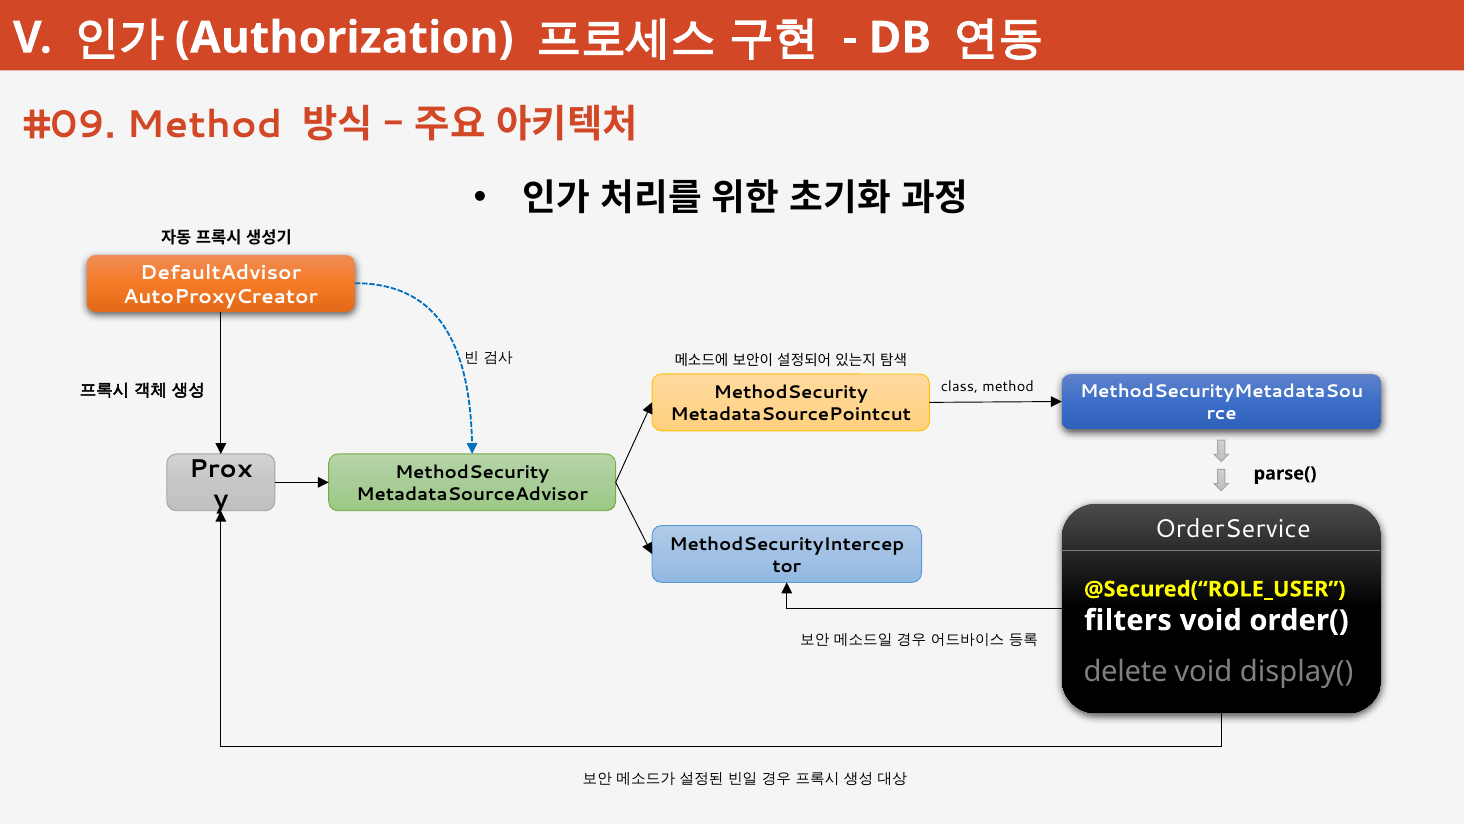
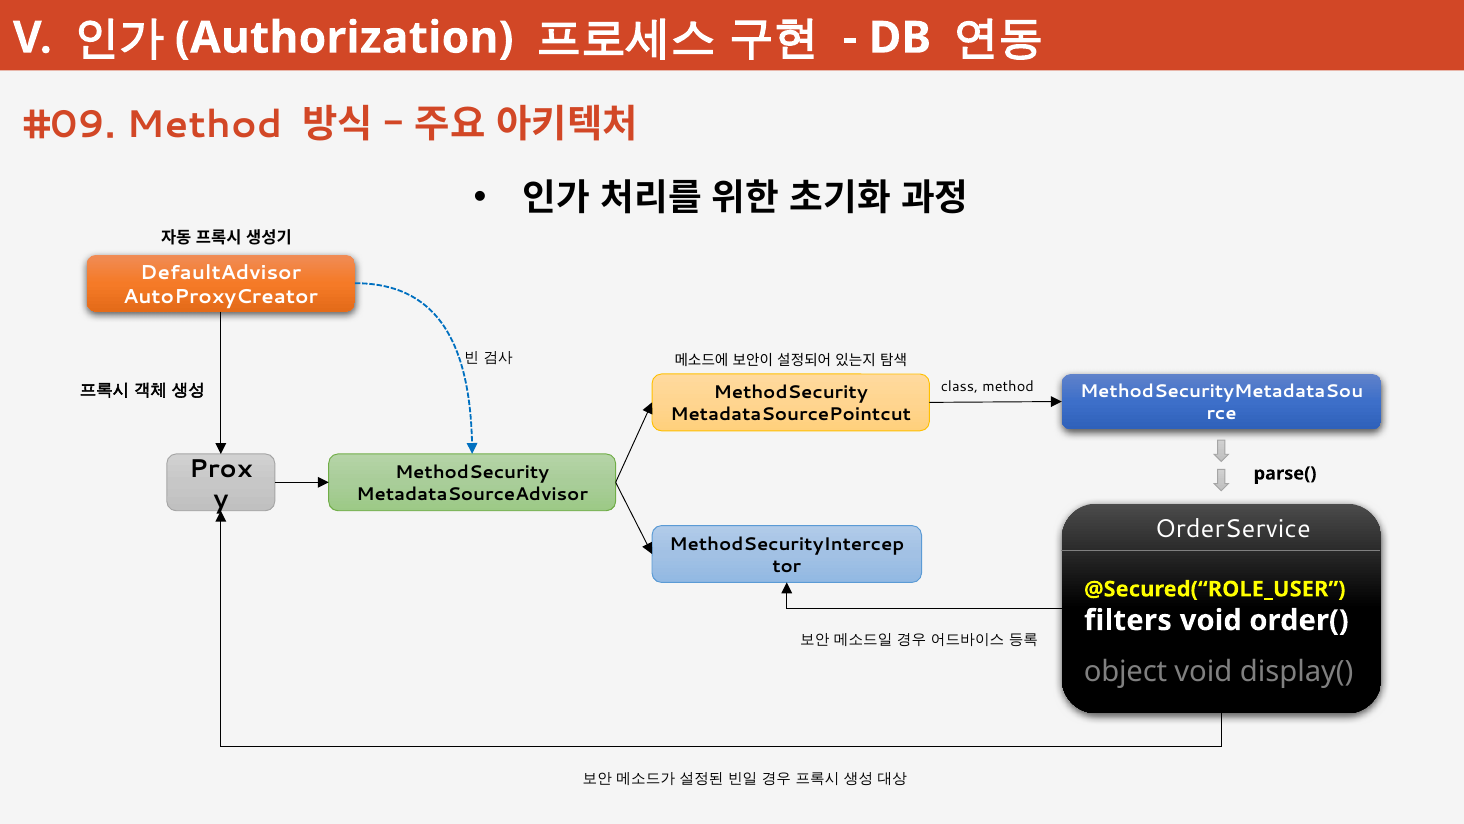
delete: delete -> object
